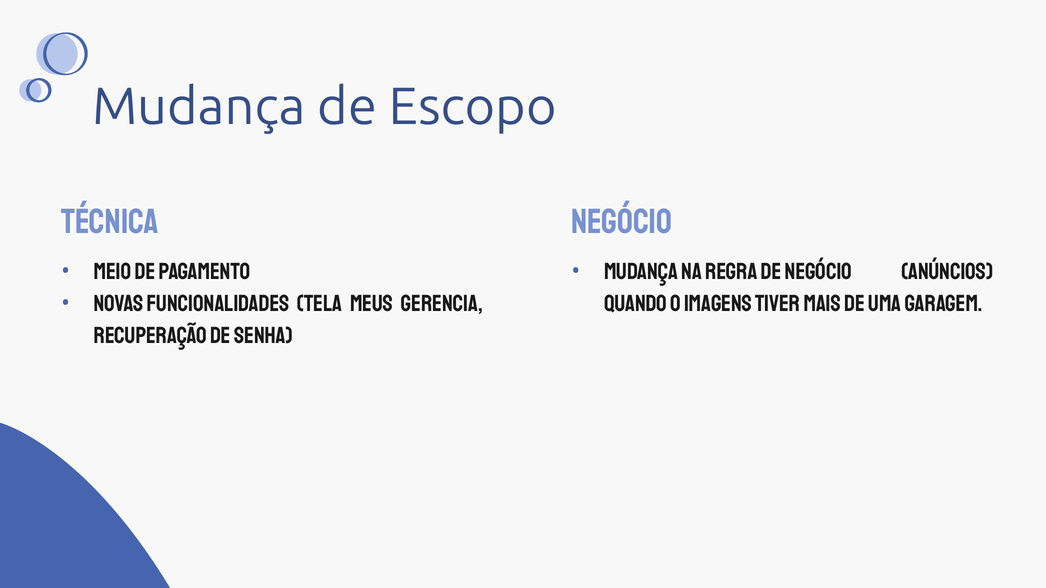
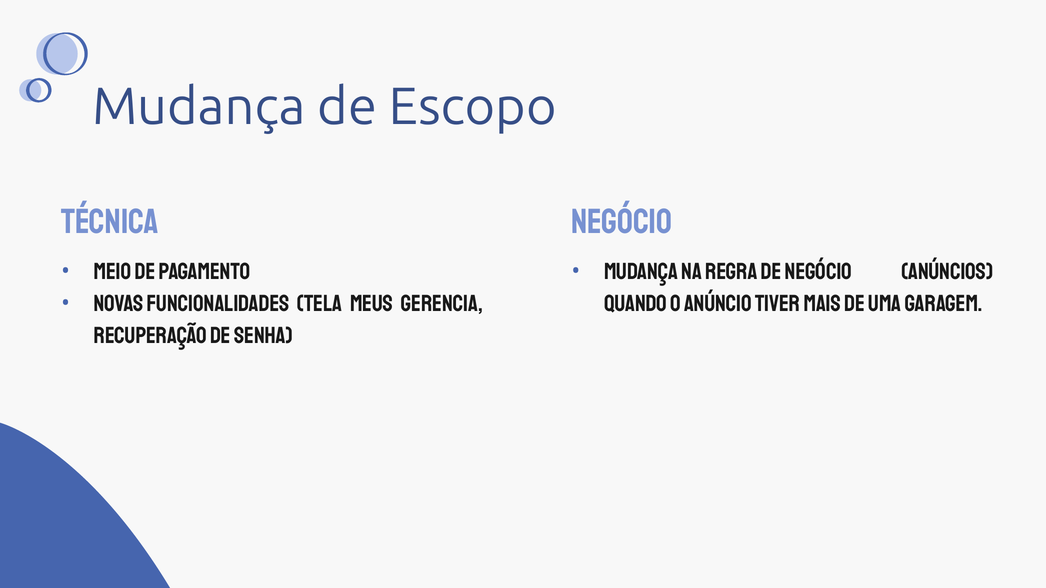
imagens: imagens -> anúncio
